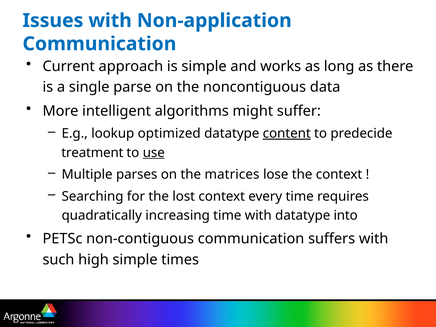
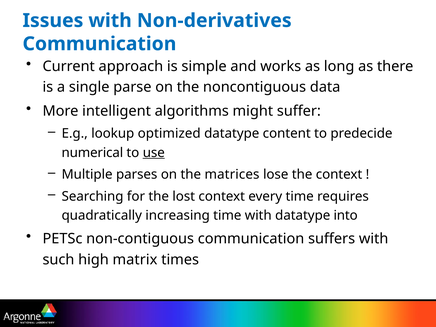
Non-application: Non-application -> Non-derivatives
content underline: present -> none
treatment: treatment -> numerical
high simple: simple -> matrix
